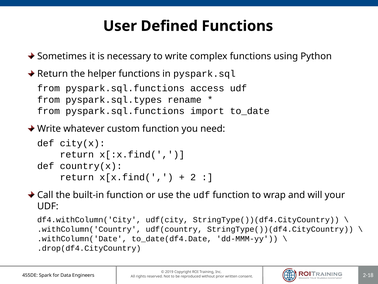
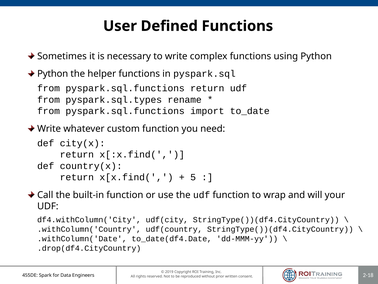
Return at (53, 74): Return -> Python
pyspark.sql.functions access: access -> return
2: 2 -> 5
